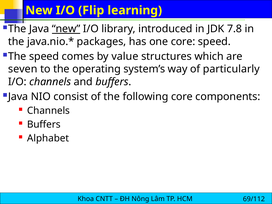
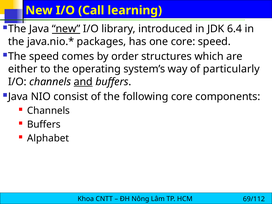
Flip: Flip -> Call
7.8: 7.8 -> 6.4
value: value -> order
seven: seven -> either
and underline: none -> present
